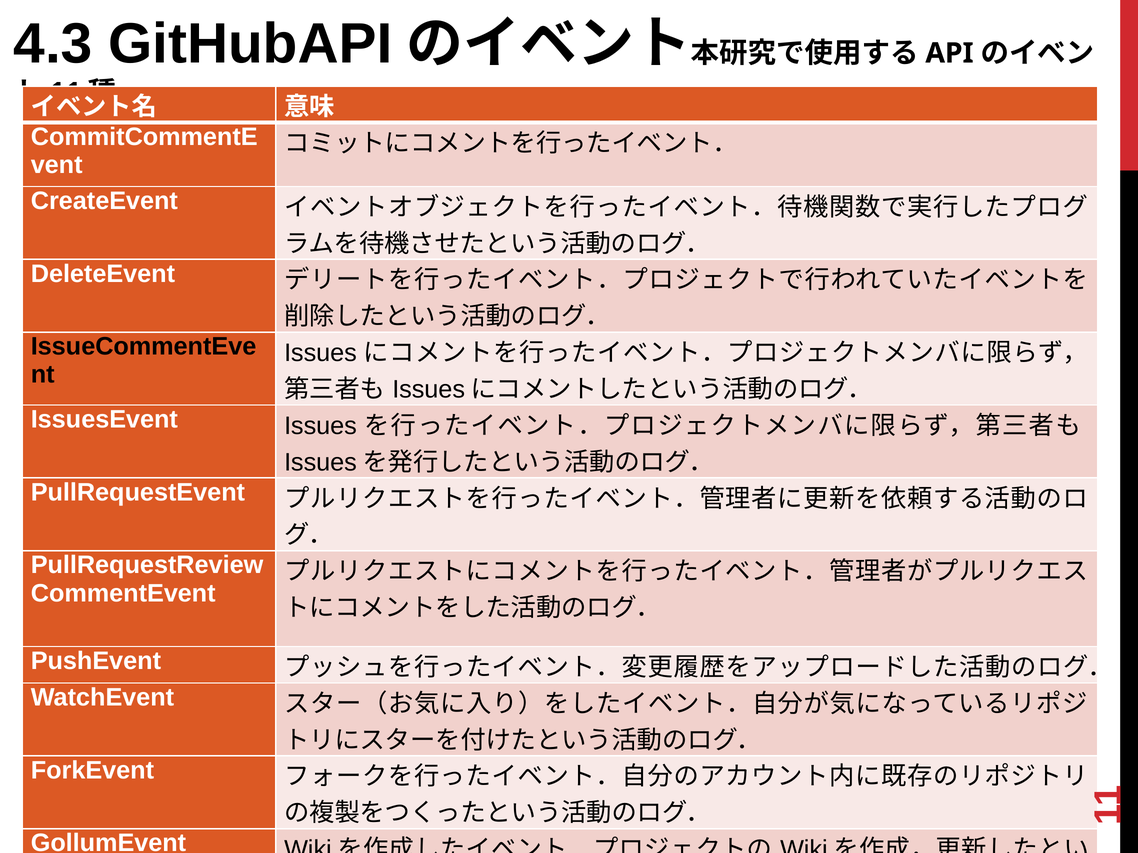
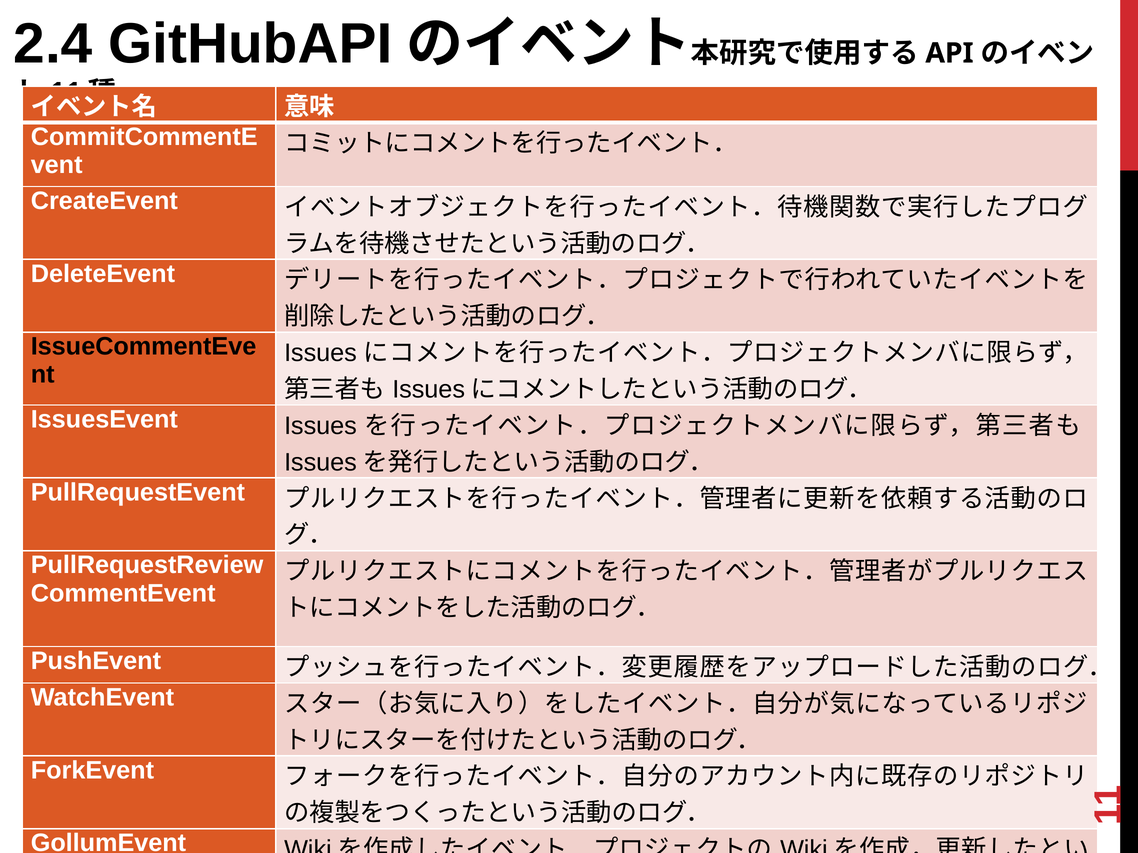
4.3: 4.3 -> 2.4
